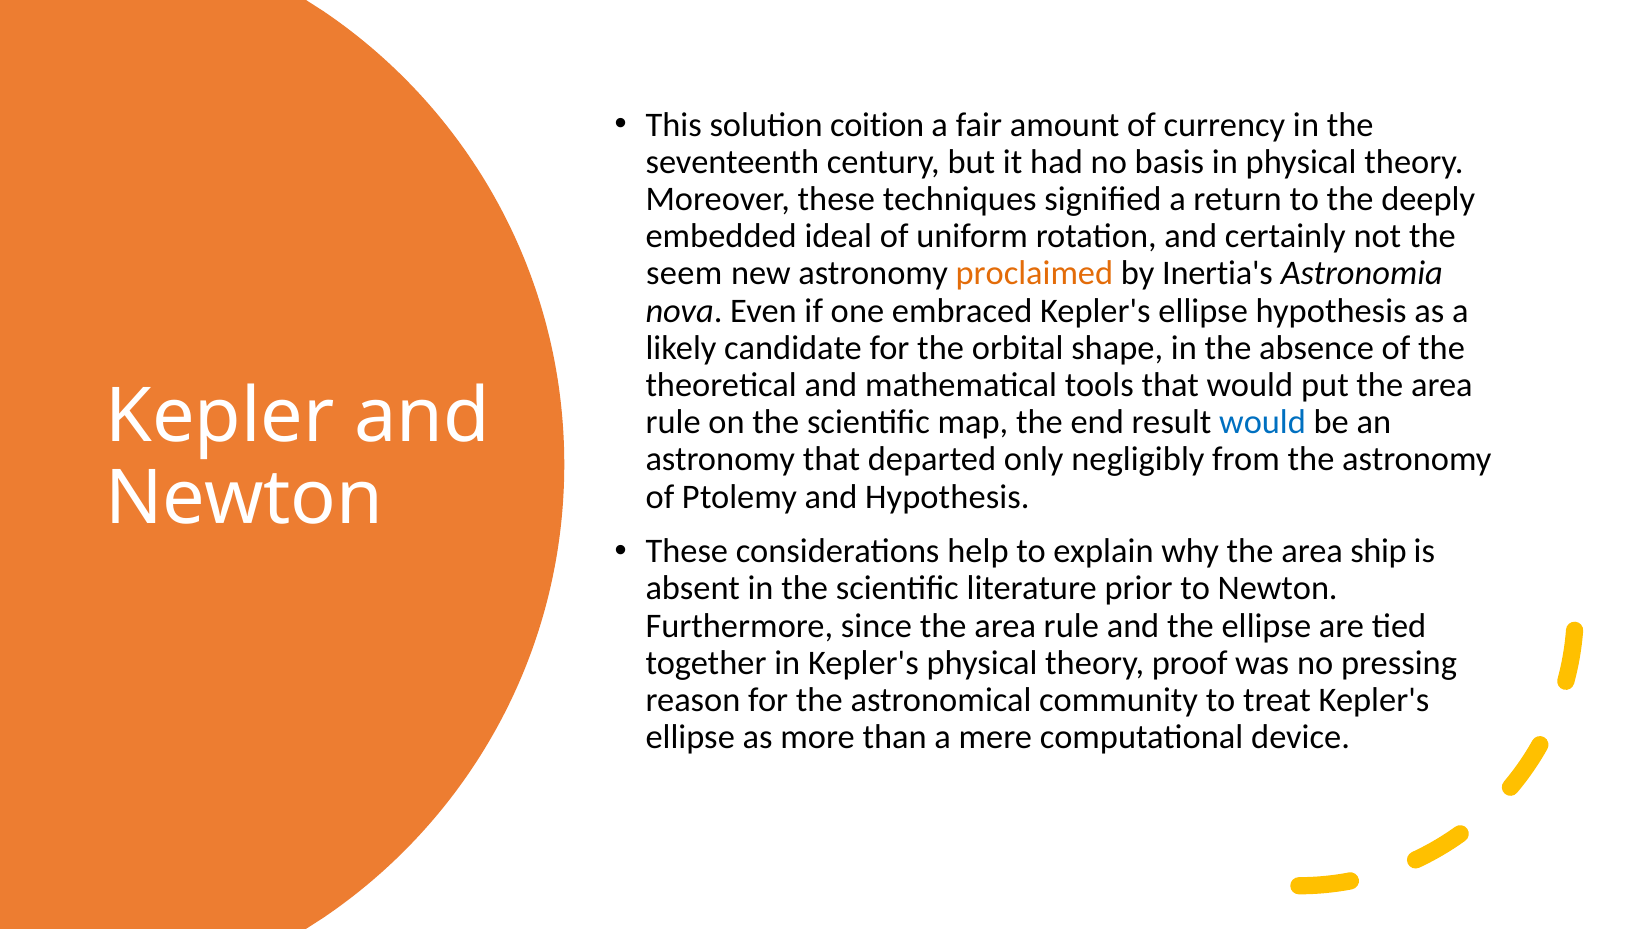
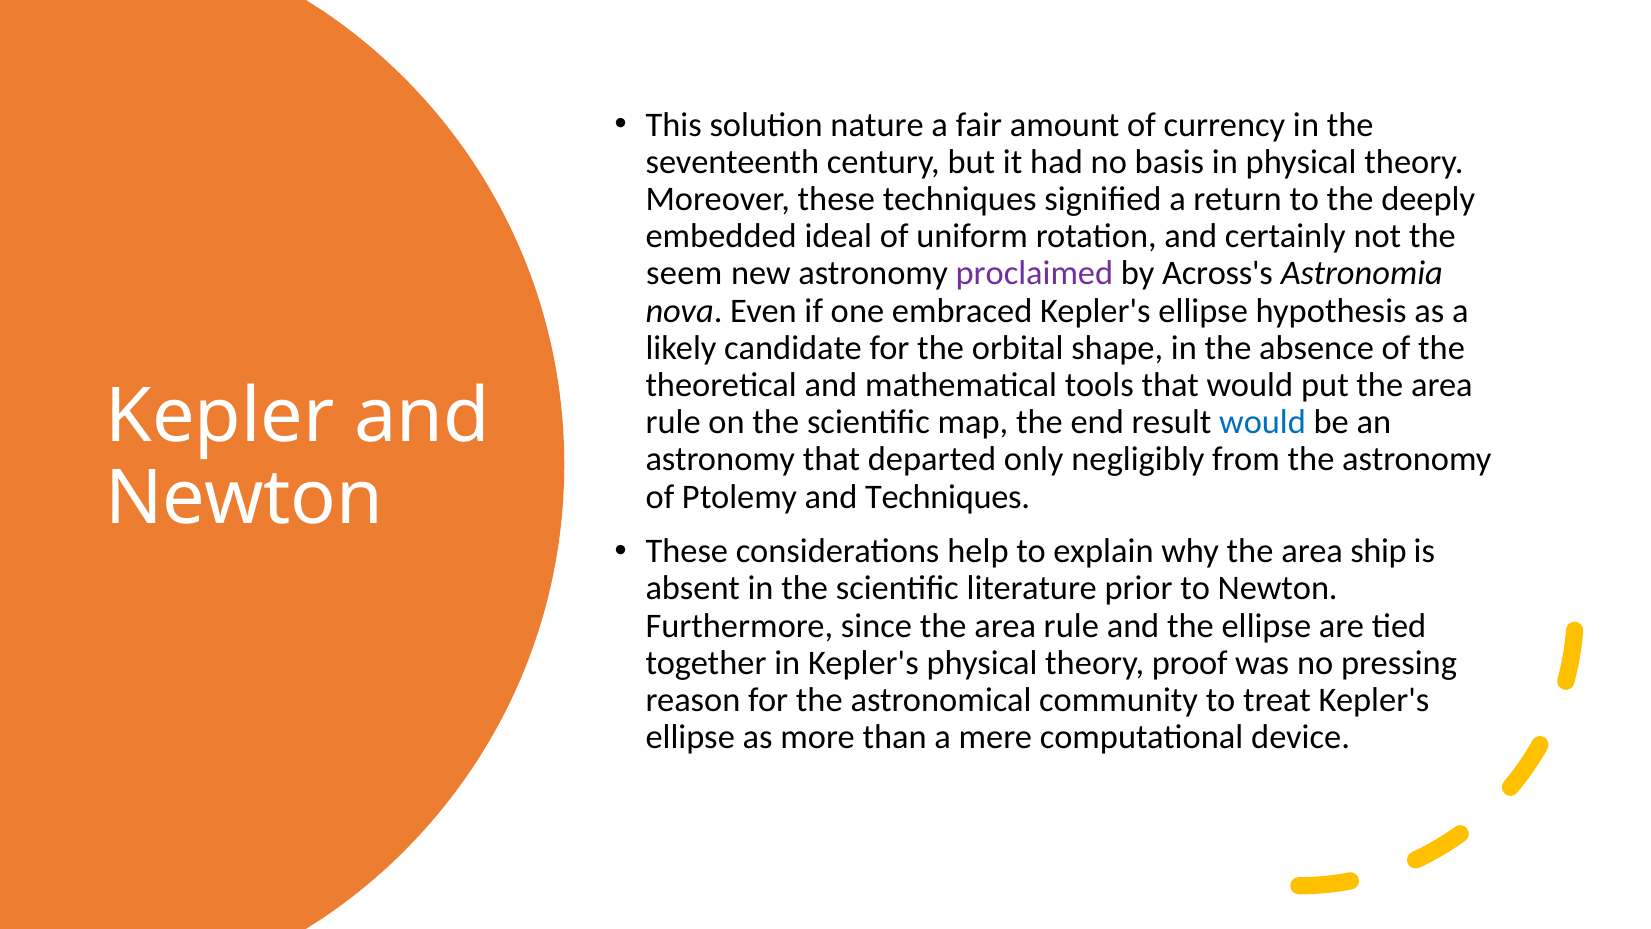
coition: coition -> nature
proclaimed colour: orange -> purple
Inertia's: Inertia's -> Across's
and Hypothesis: Hypothesis -> Techniques
